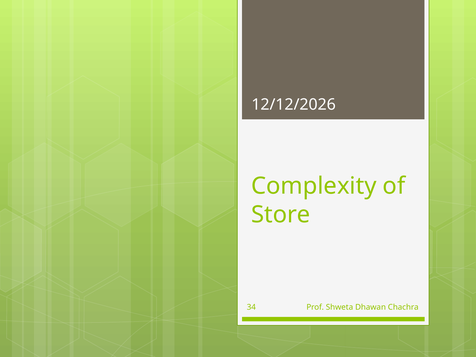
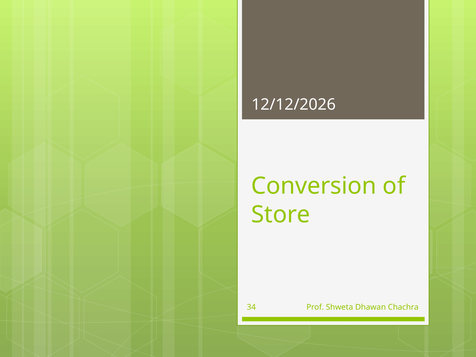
Complexity: Complexity -> Conversion
